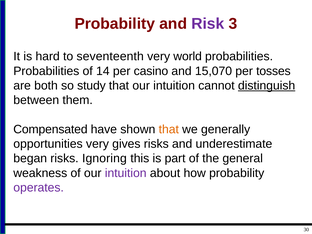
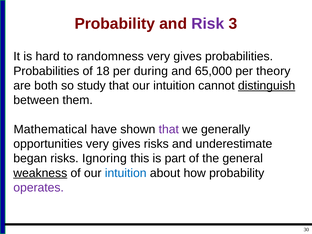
seventeenth: seventeenth -> randomness
world at (188, 56): world -> gives
14: 14 -> 18
casino: casino -> during
15,070: 15,070 -> 65,000
tosses: tosses -> theory
Compensated: Compensated -> Mathematical
that at (169, 129) colour: orange -> purple
weakness underline: none -> present
intuition at (126, 173) colour: purple -> blue
